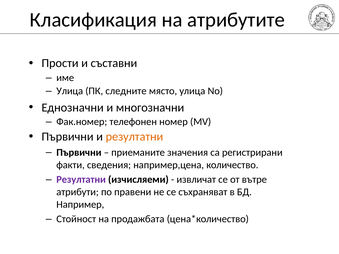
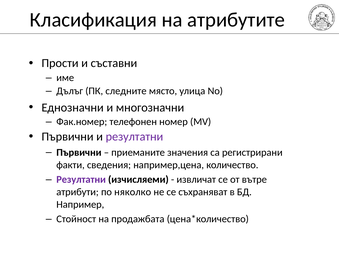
Улица at (70, 91): Улица -> Дълъг
резултатни at (134, 137) colour: orange -> purple
правени: правени -> няколко
